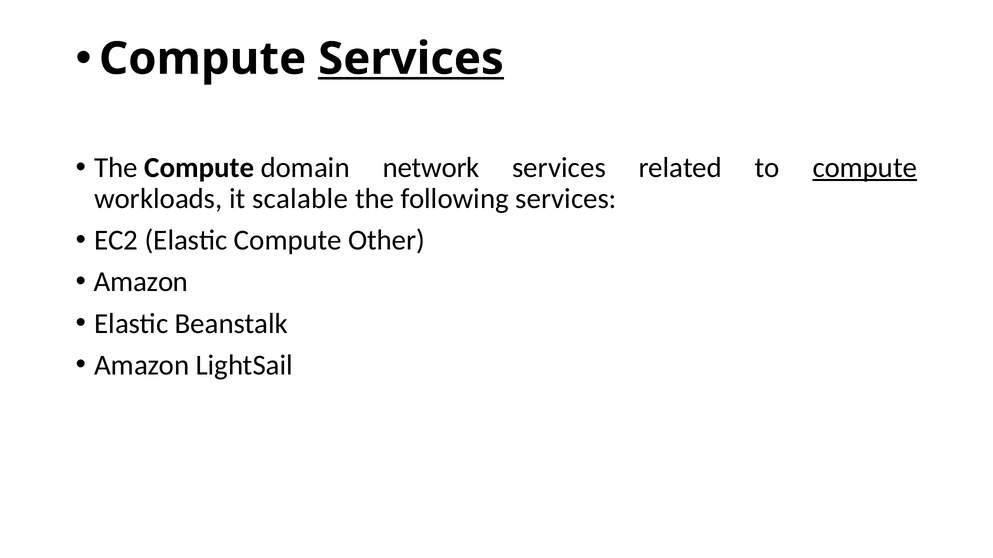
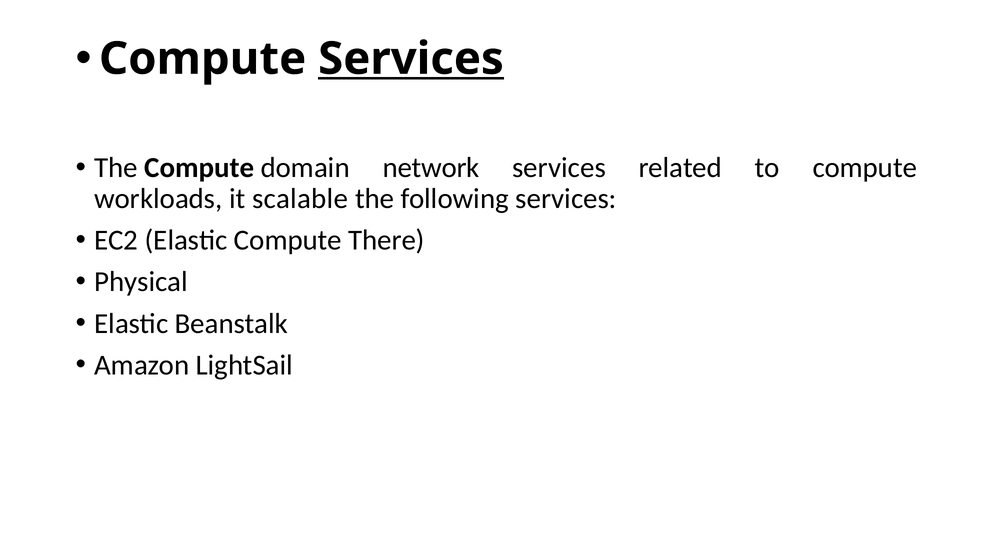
compute at (865, 168) underline: present -> none
Other: Other -> There
Amazon at (141, 282): Amazon -> Physical
